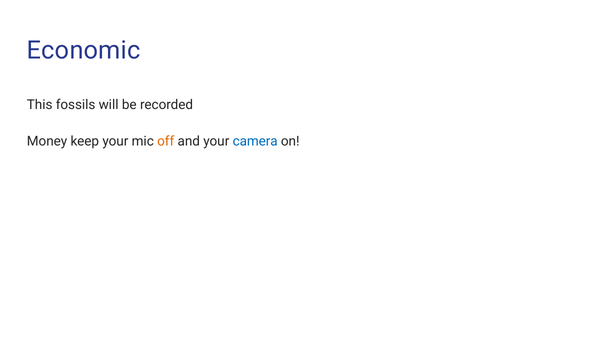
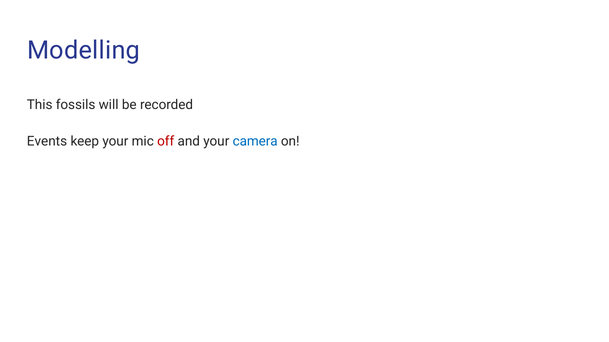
Economic: Economic -> Modelling
Money: Money -> Events
off colour: orange -> red
